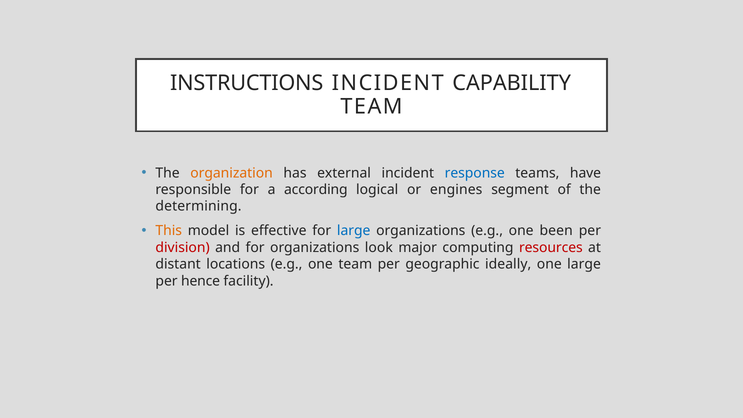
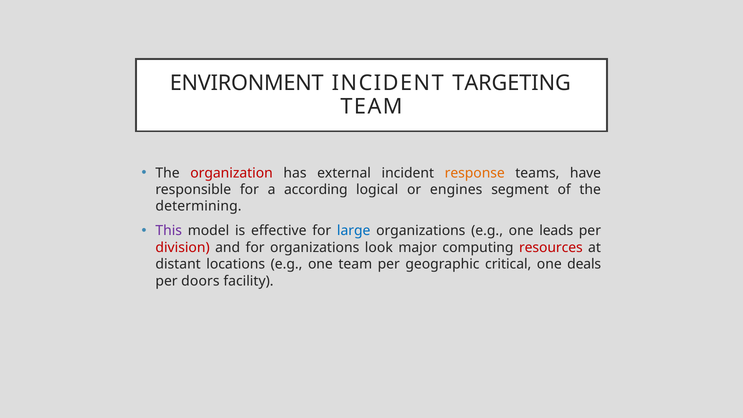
INSTRUCTIONS: INSTRUCTIONS -> ENVIRONMENT
CAPABILITY: CAPABILITY -> TARGETING
organization colour: orange -> red
response colour: blue -> orange
This colour: orange -> purple
been: been -> leads
ideally: ideally -> critical
one large: large -> deals
hence: hence -> doors
